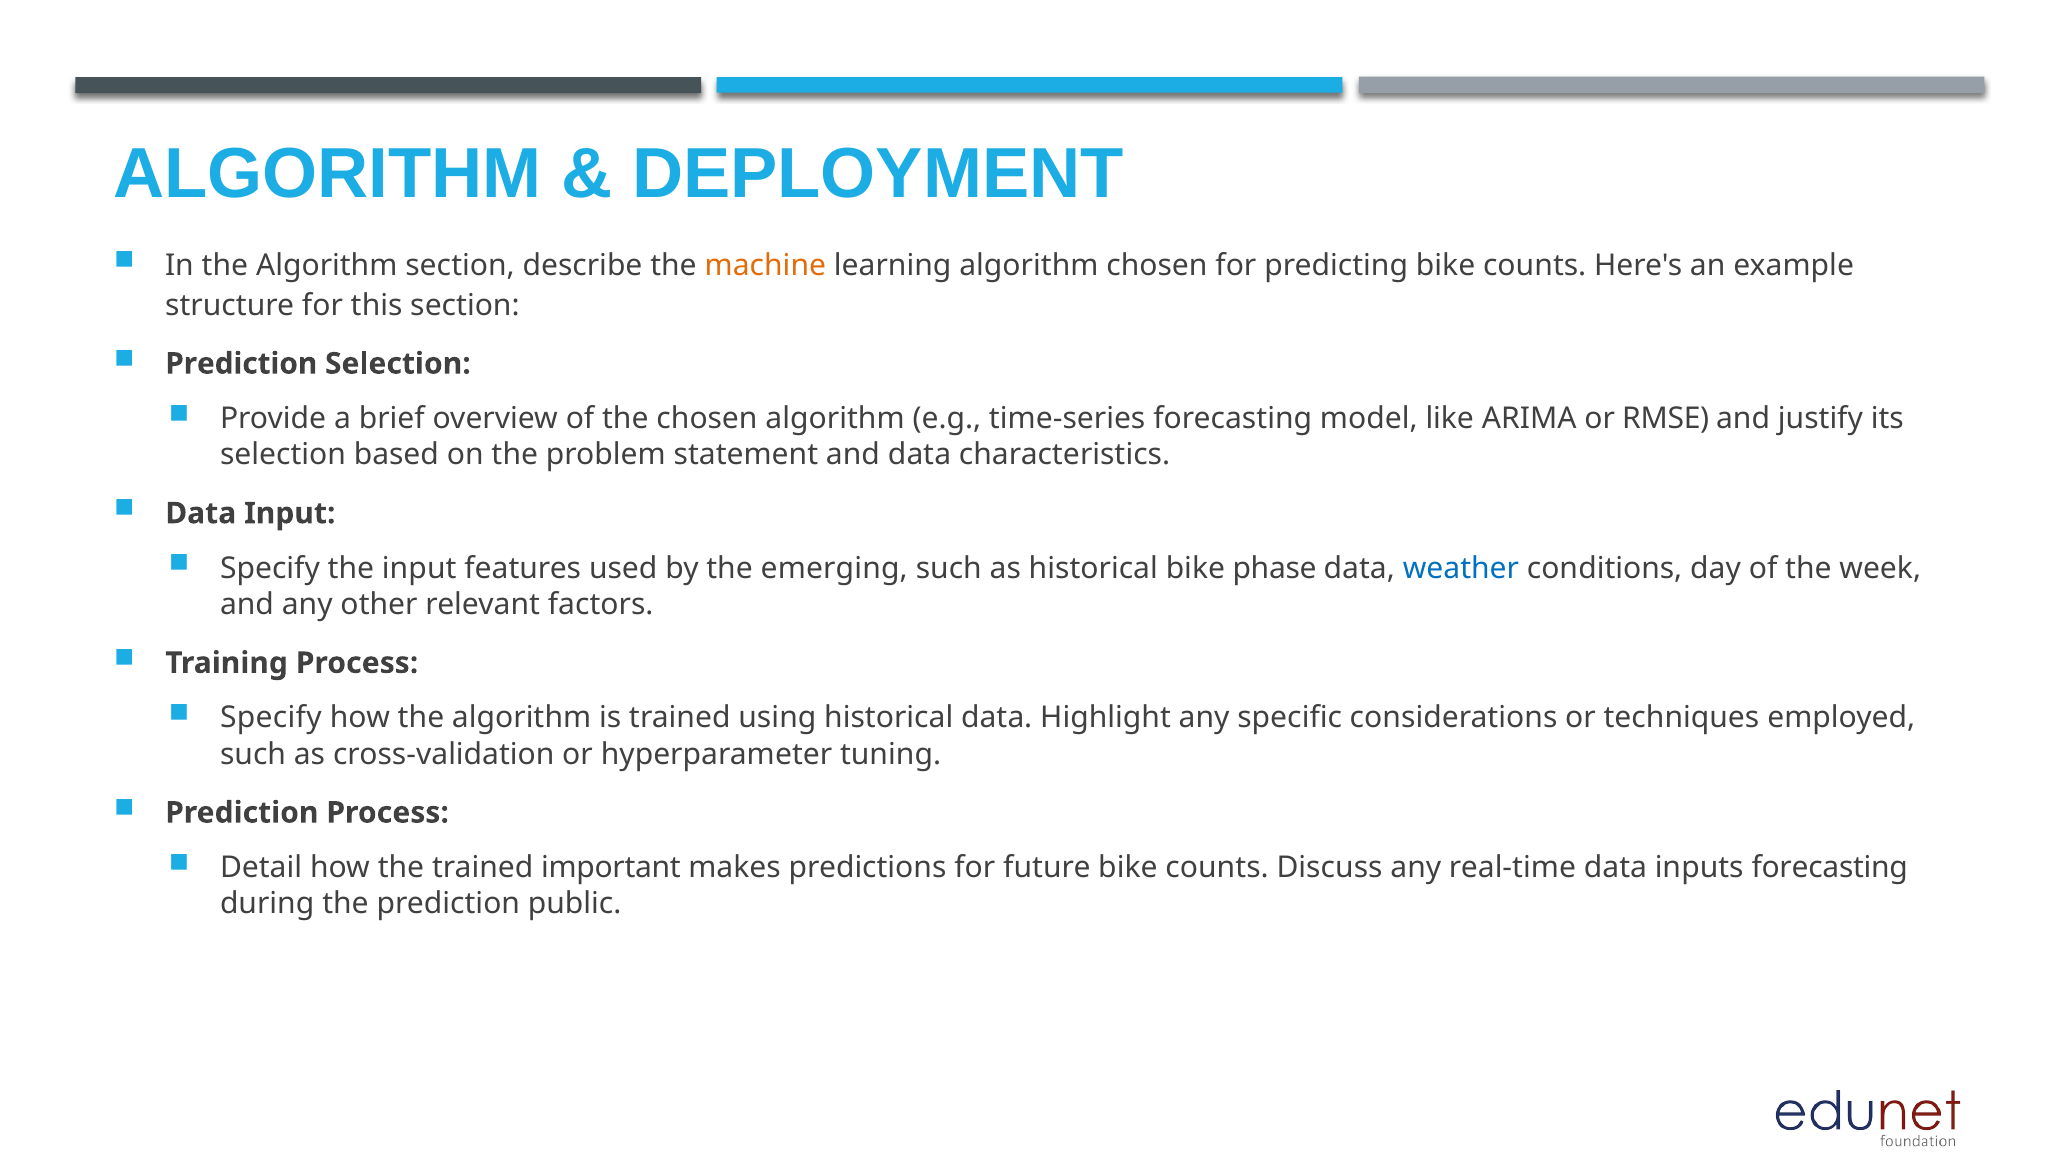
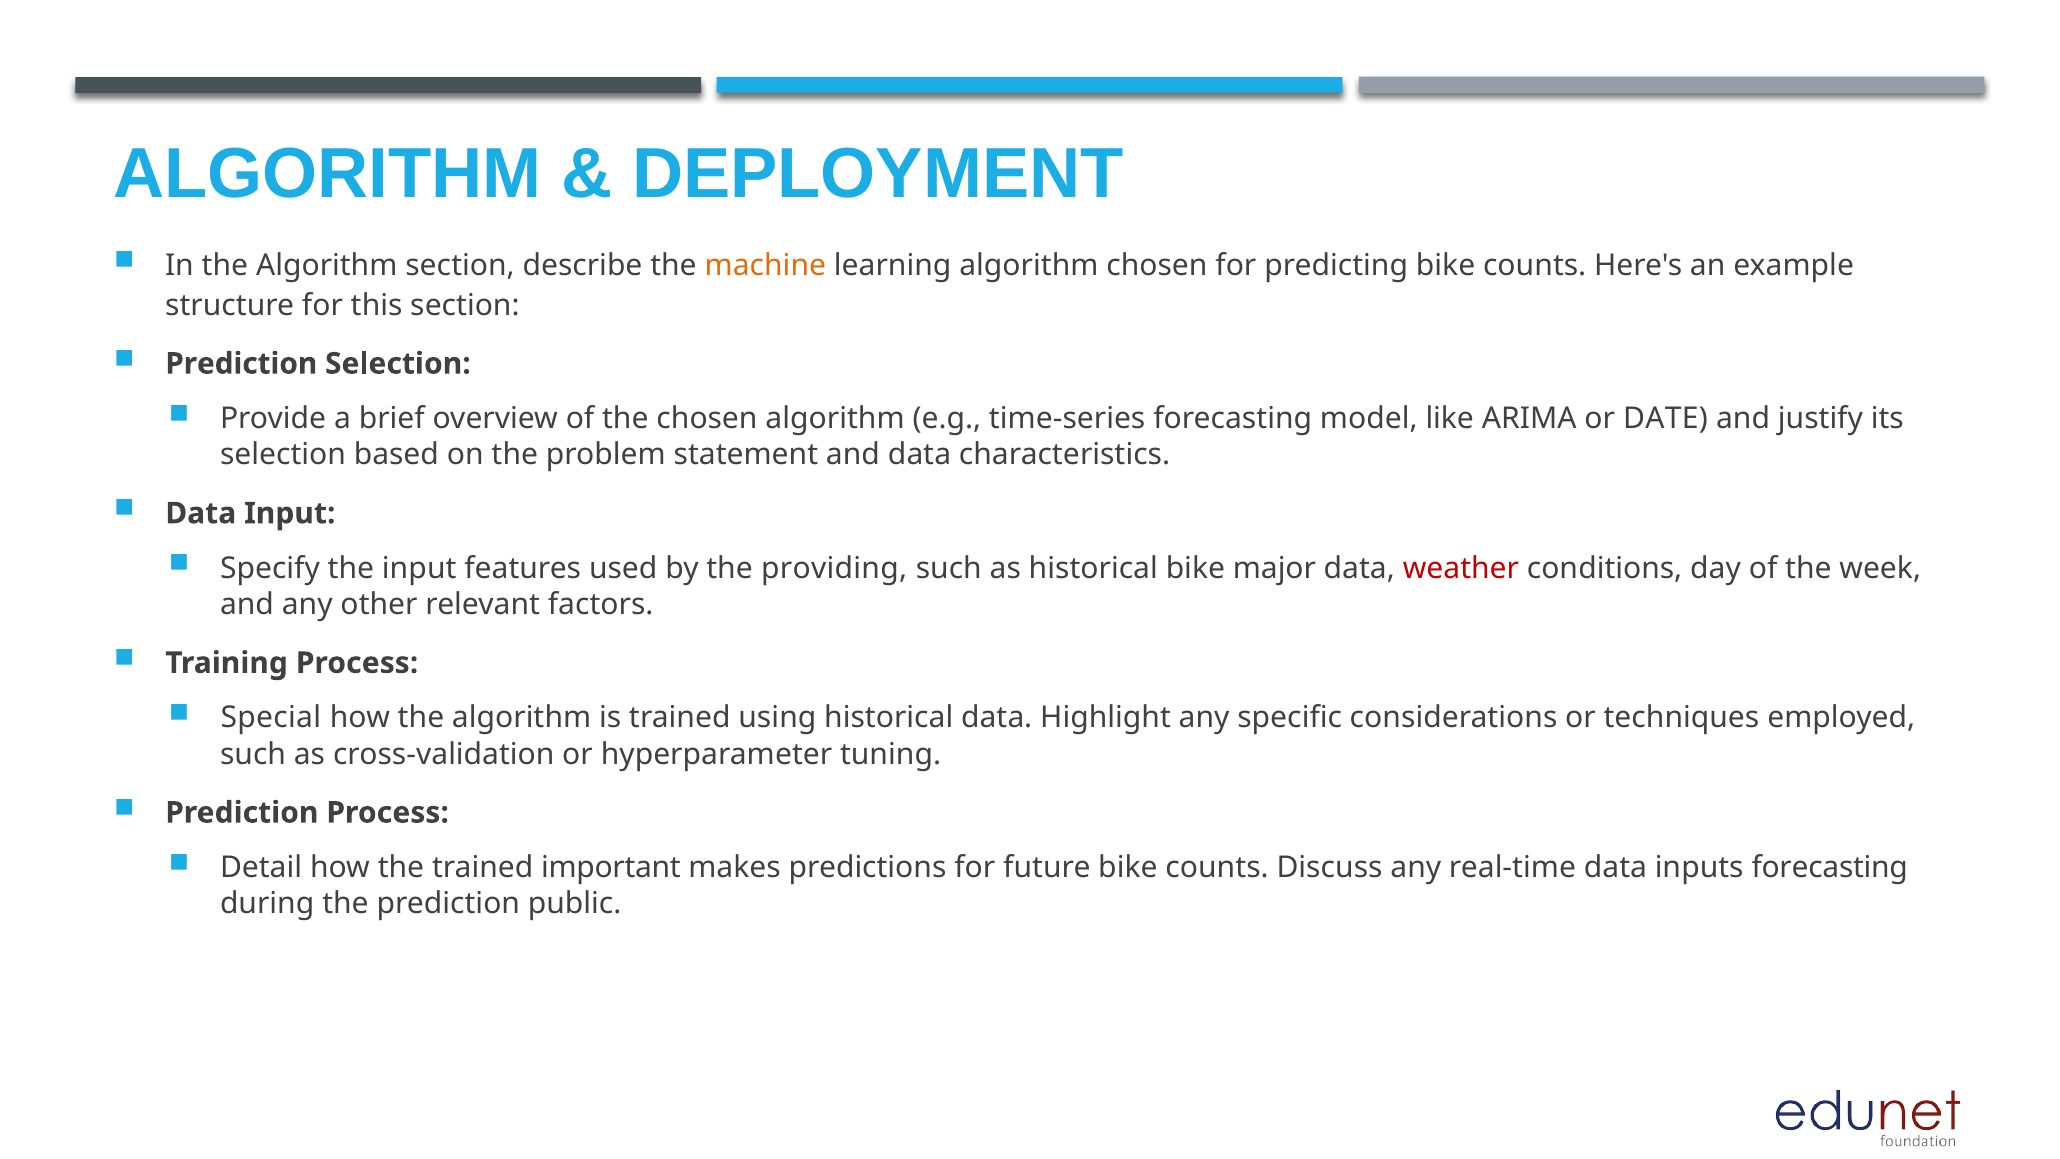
RMSE: RMSE -> DATE
emerging: emerging -> providing
phase: phase -> major
weather colour: blue -> red
Specify at (271, 718): Specify -> Special
